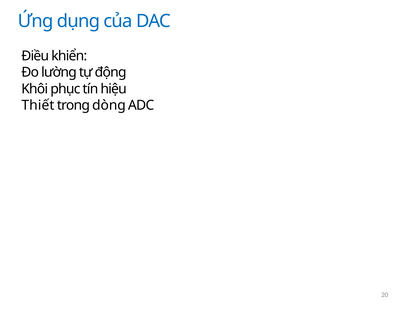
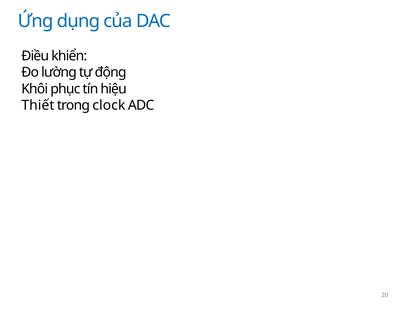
dòng: dòng -> clock
